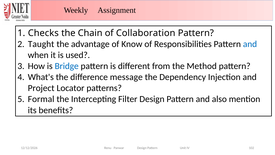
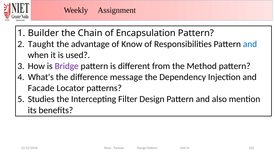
Checks: Checks -> Builder
Collaboration: Collaboration -> Encapsulation
Bridge colour: blue -> purple
Project: Project -> Facade
Formal: Formal -> Studies
